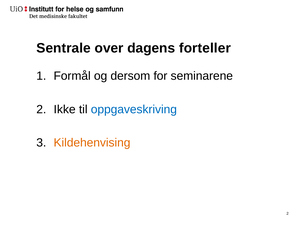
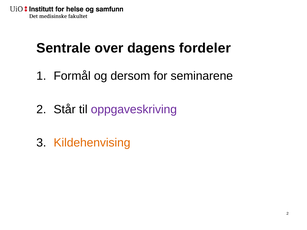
forteller: forteller -> fordeler
Ikke: Ikke -> Står
oppgaveskriving colour: blue -> purple
